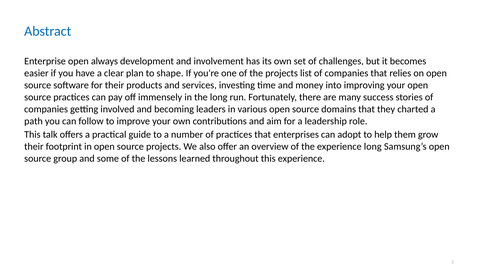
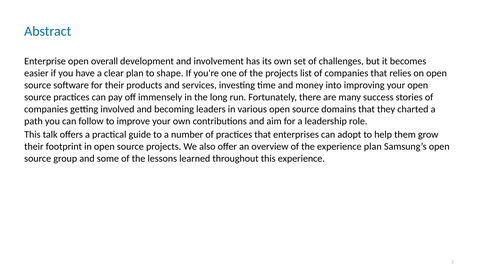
always: always -> overall
experience long: long -> plan
